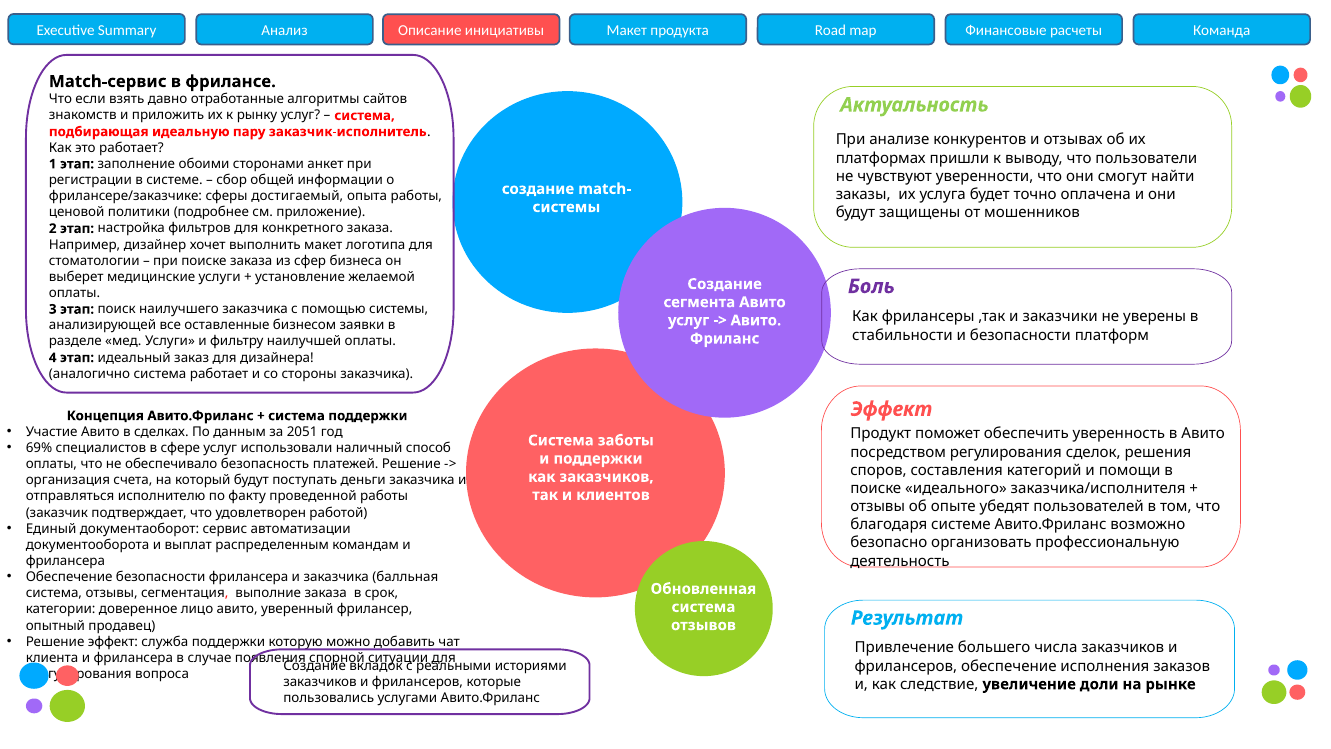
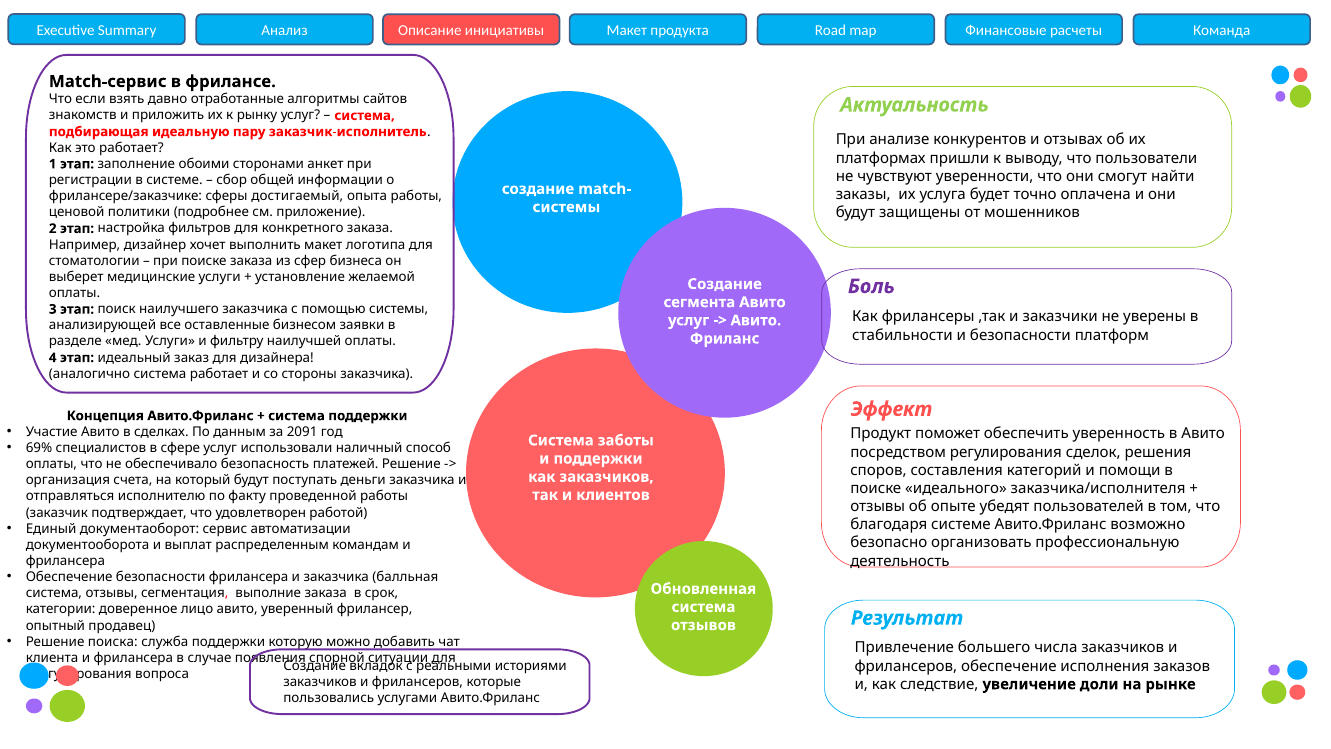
2051: 2051 -> 2091
Решение эффект: эффект -> поиска
